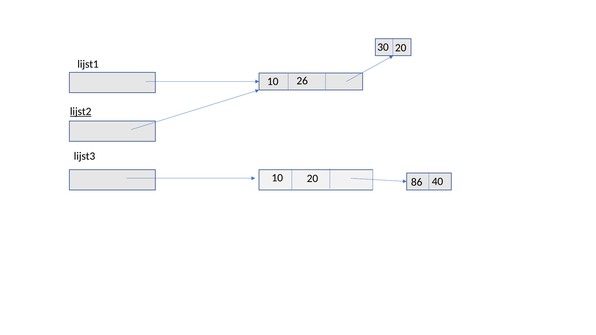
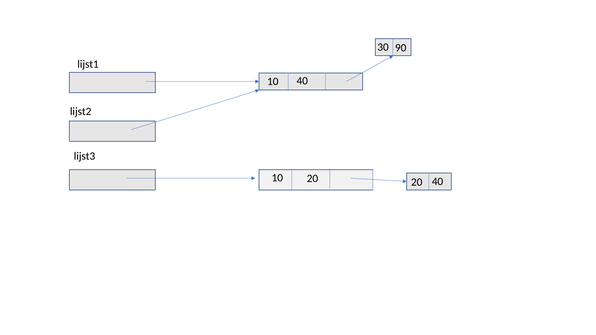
30 20: 20 -> 90
10 26: 26 -> 40
lijst2 underline: present -> none
20 86: 86 -> 20
